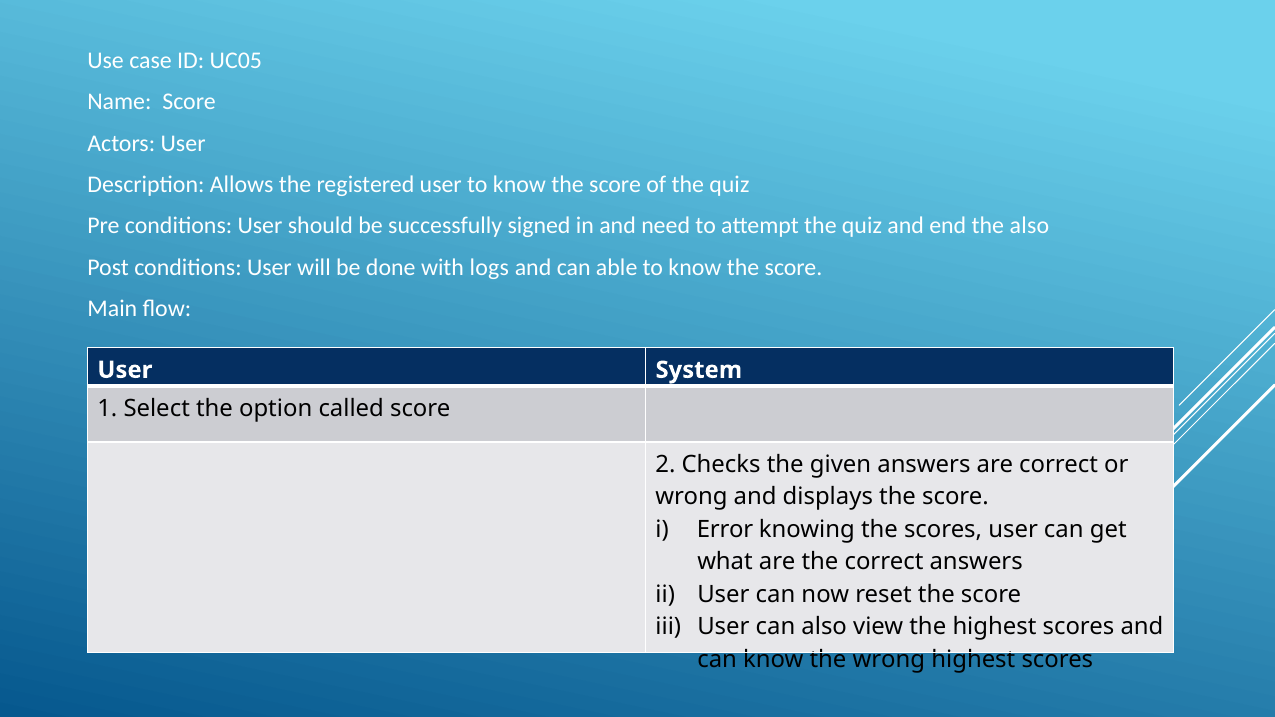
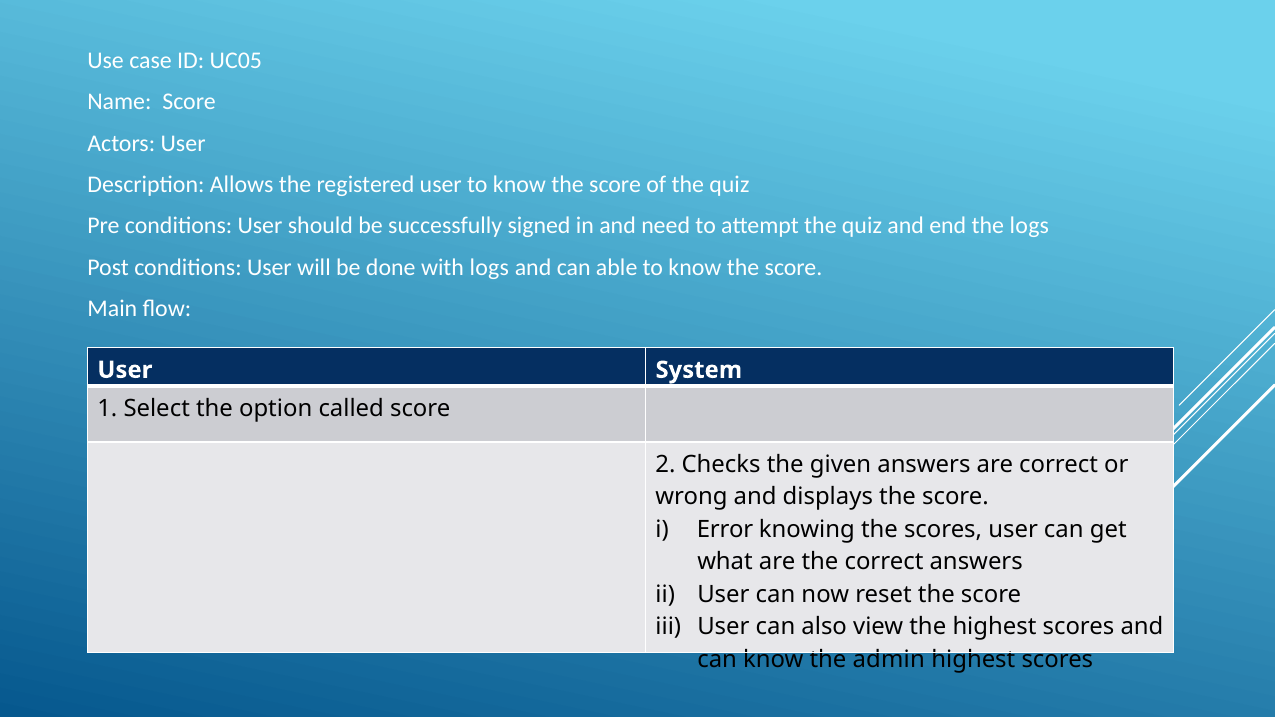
the also: also -> logs
the wrong: wrong -> admin
